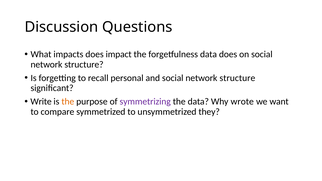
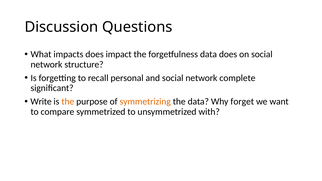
and social network structure: structure -> complete
symmetrizing colour: purple -> orange
wrote: wrote -> forget
they: they -> with
